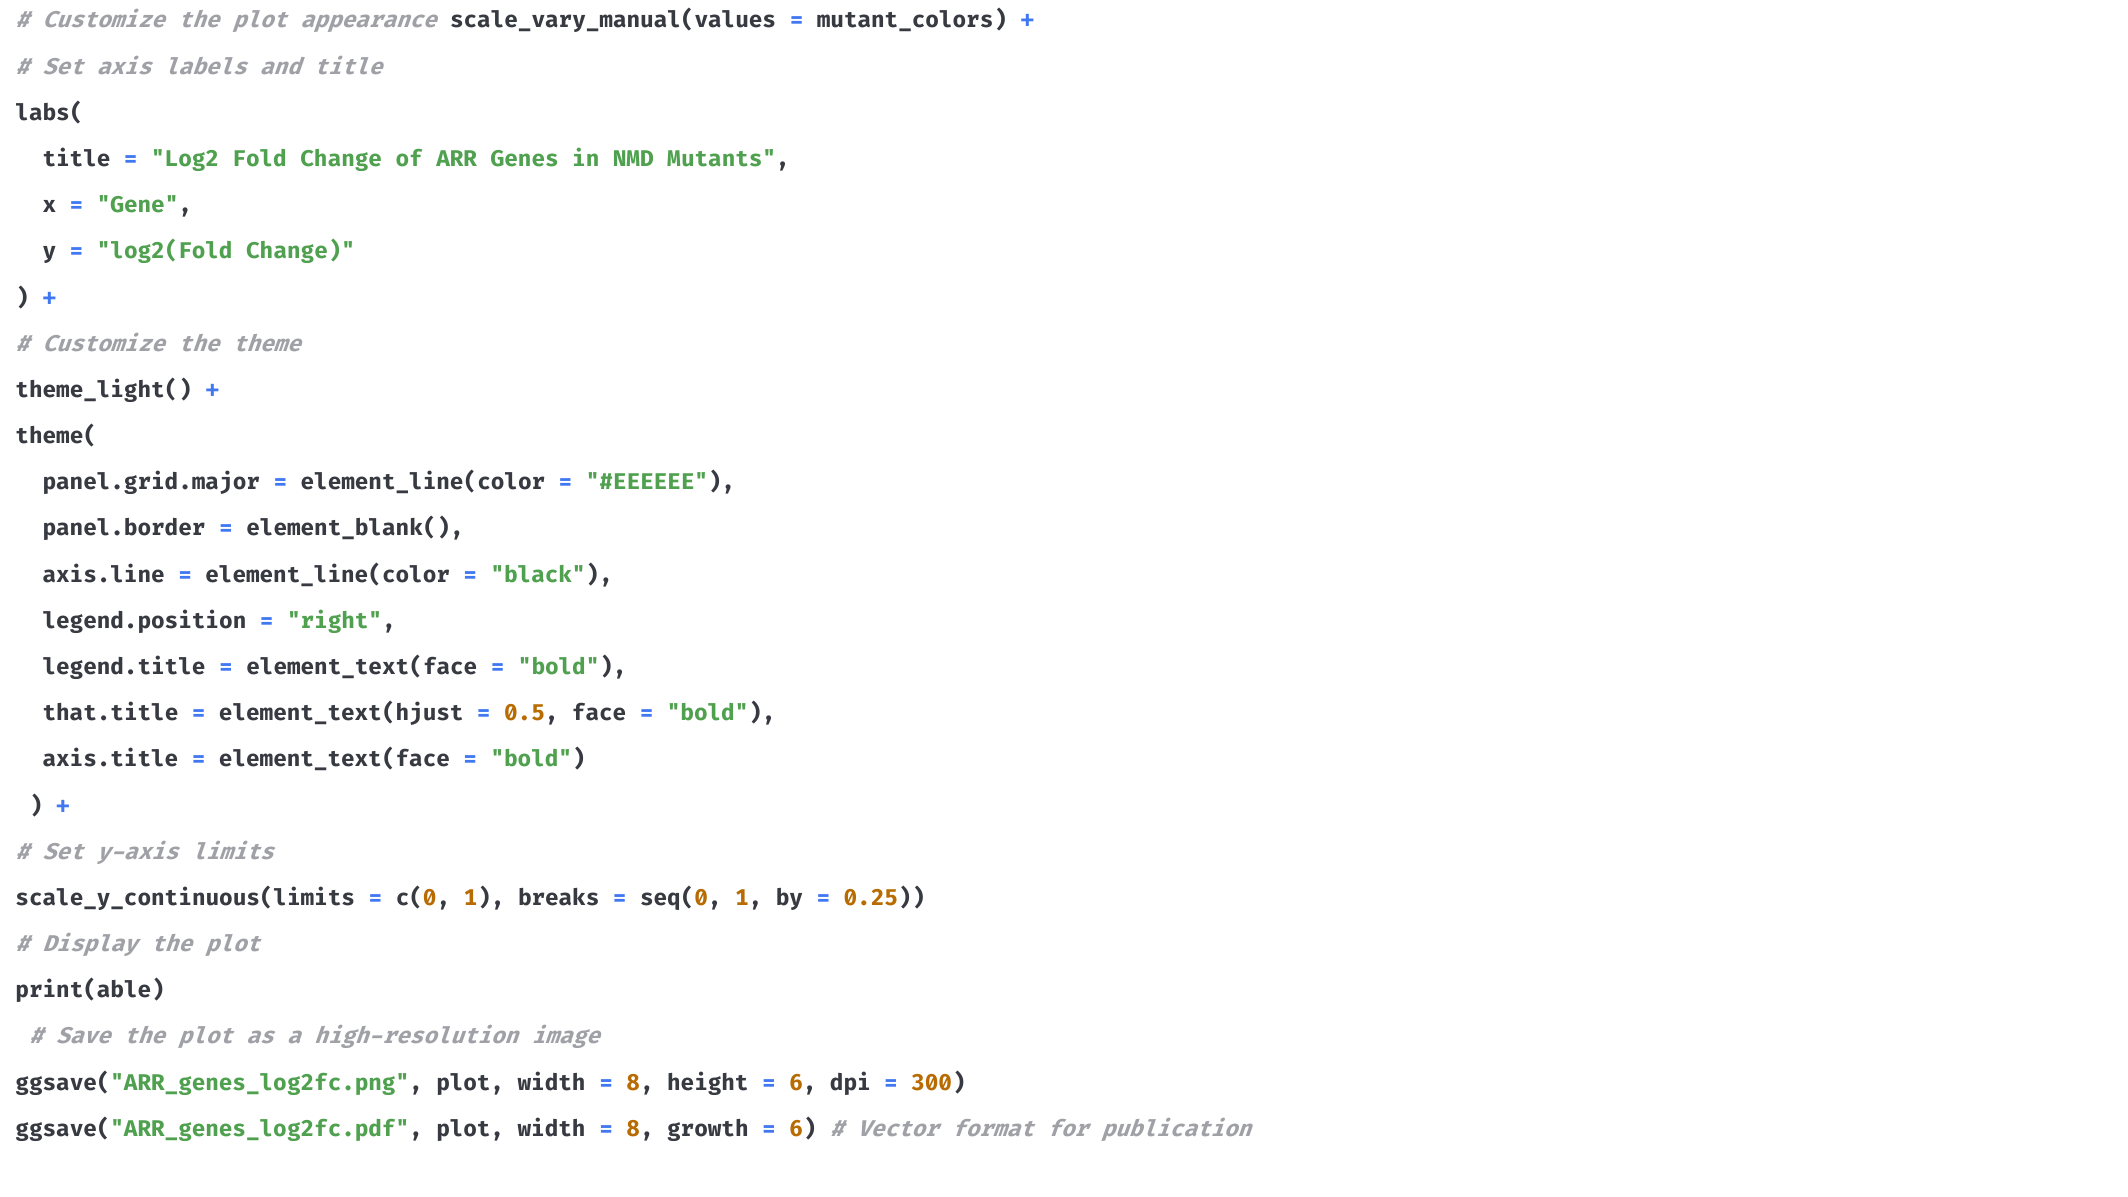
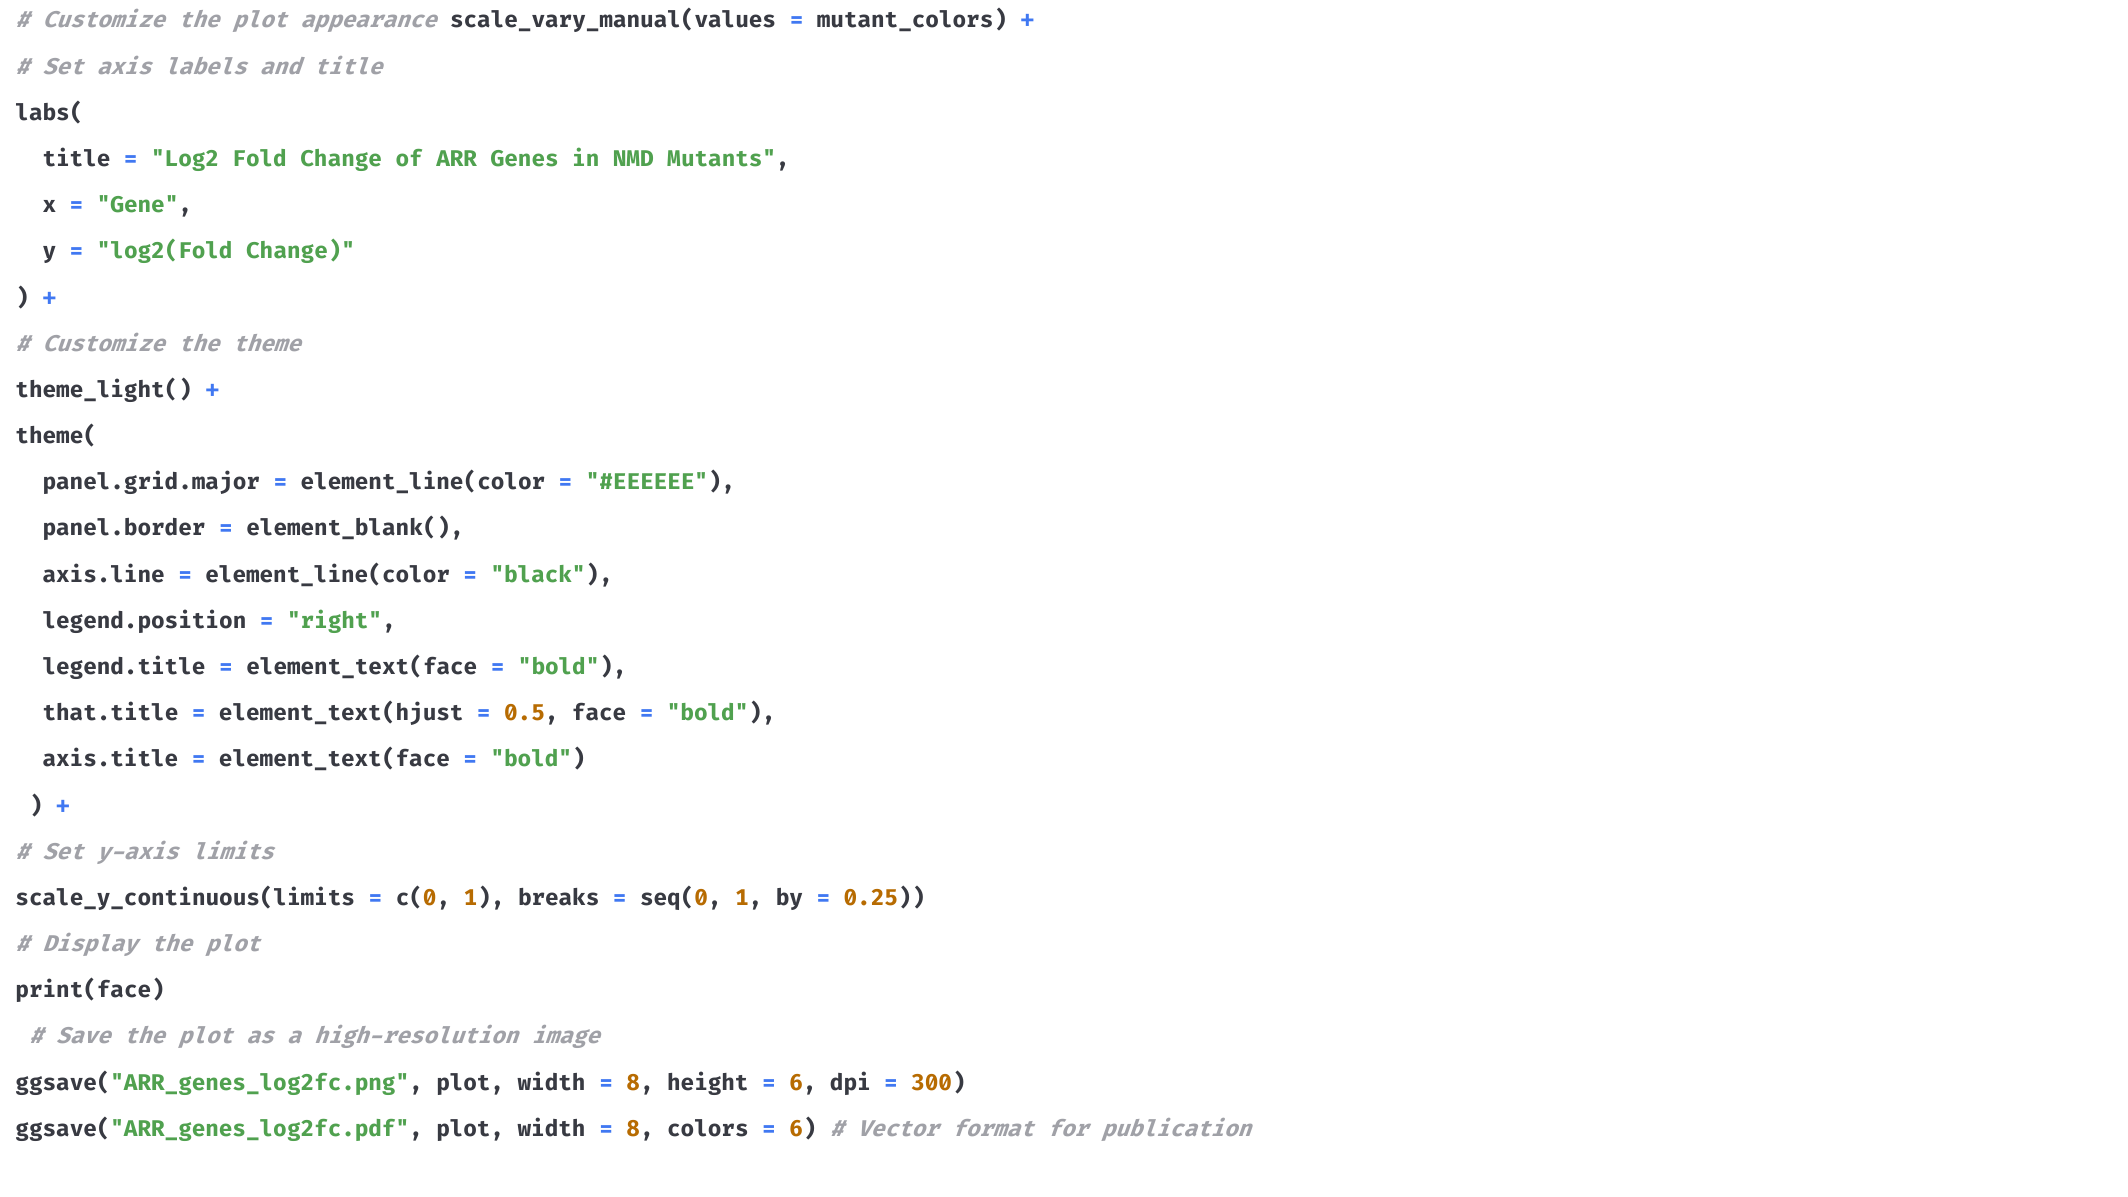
print(able: print(able -> print(face
growth: growth -> colors
